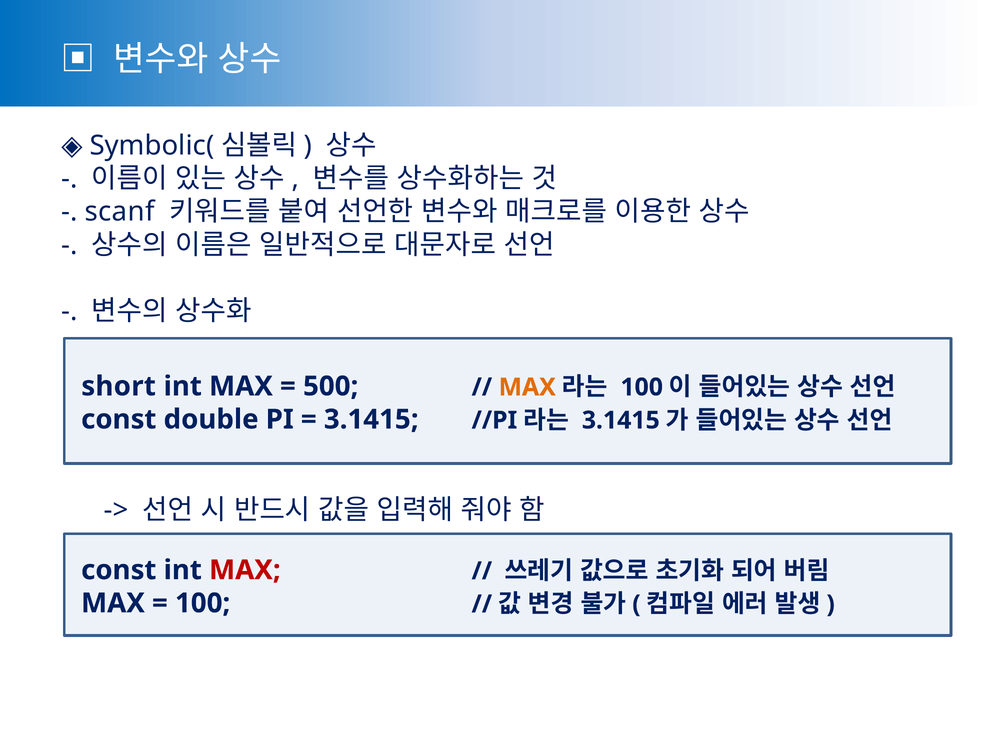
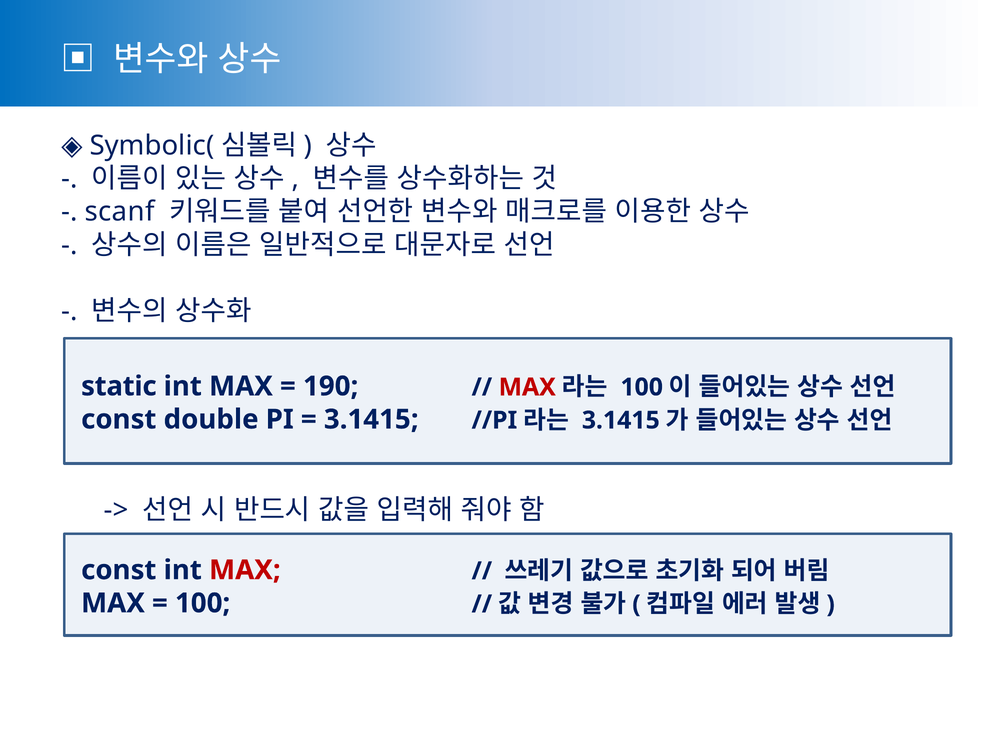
short: short -> static
500: 500 -> 190
MAX at (527, 387) colour: orange -> red
